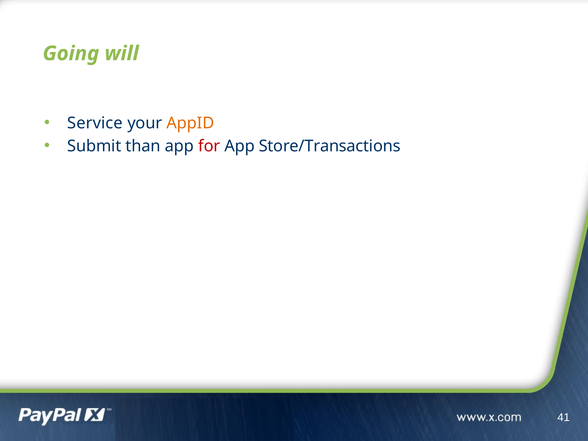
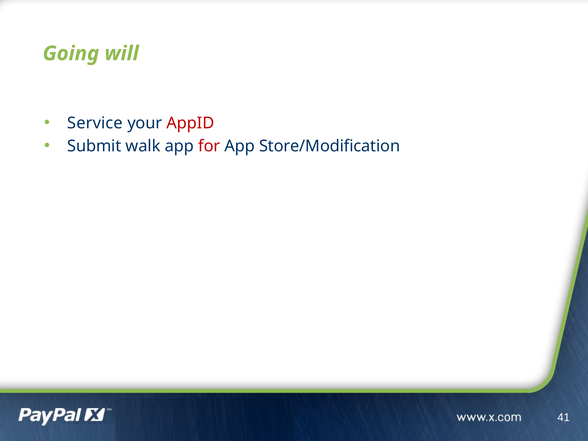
AppID colour: orange -> red
than: than -> walk
Store/Transactions: Store/Transactions -> Store/Modification
